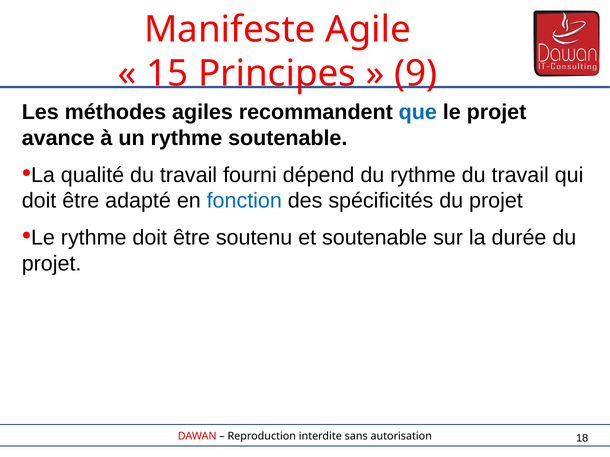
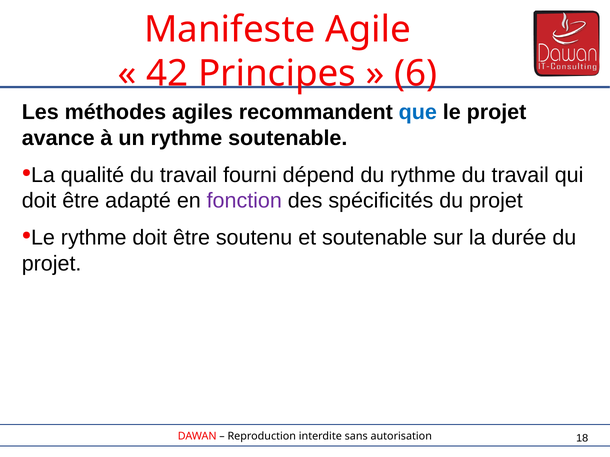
15: 15 -> 42
9: 9 -> 6
fonction colour: blue -> purple
